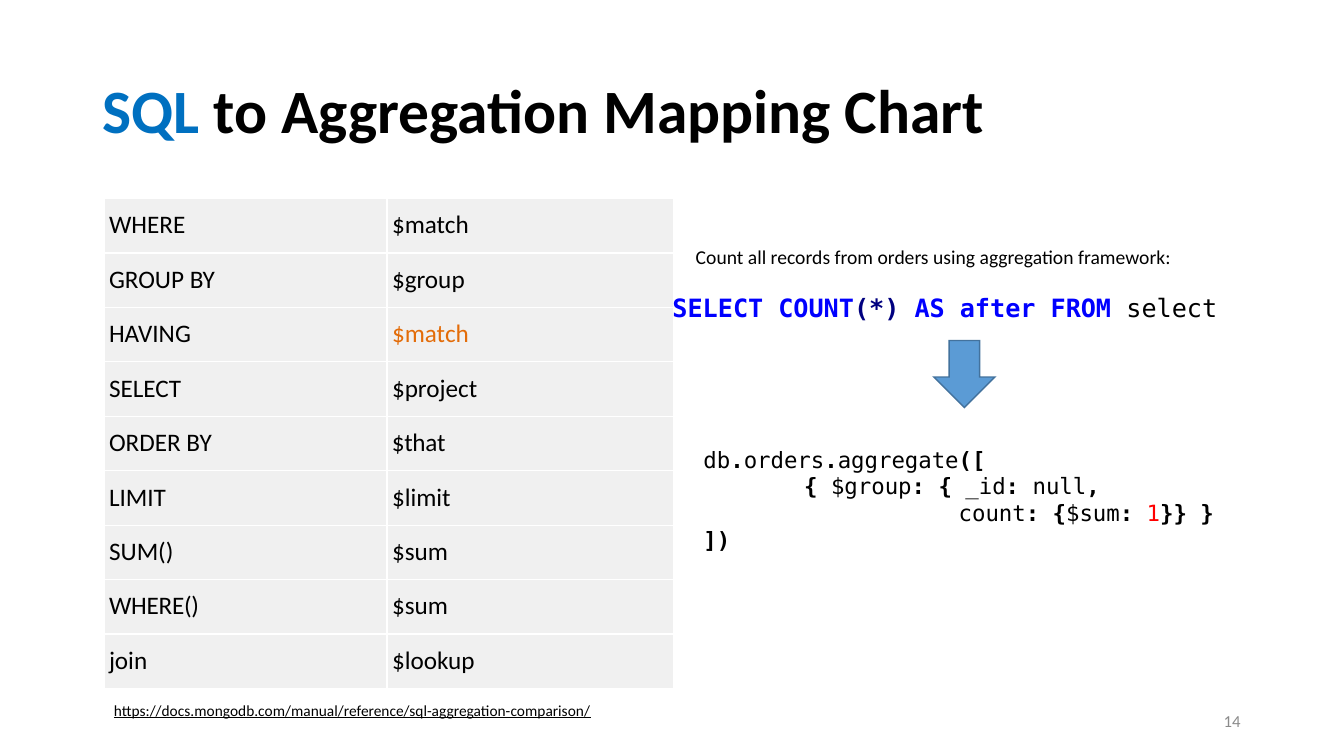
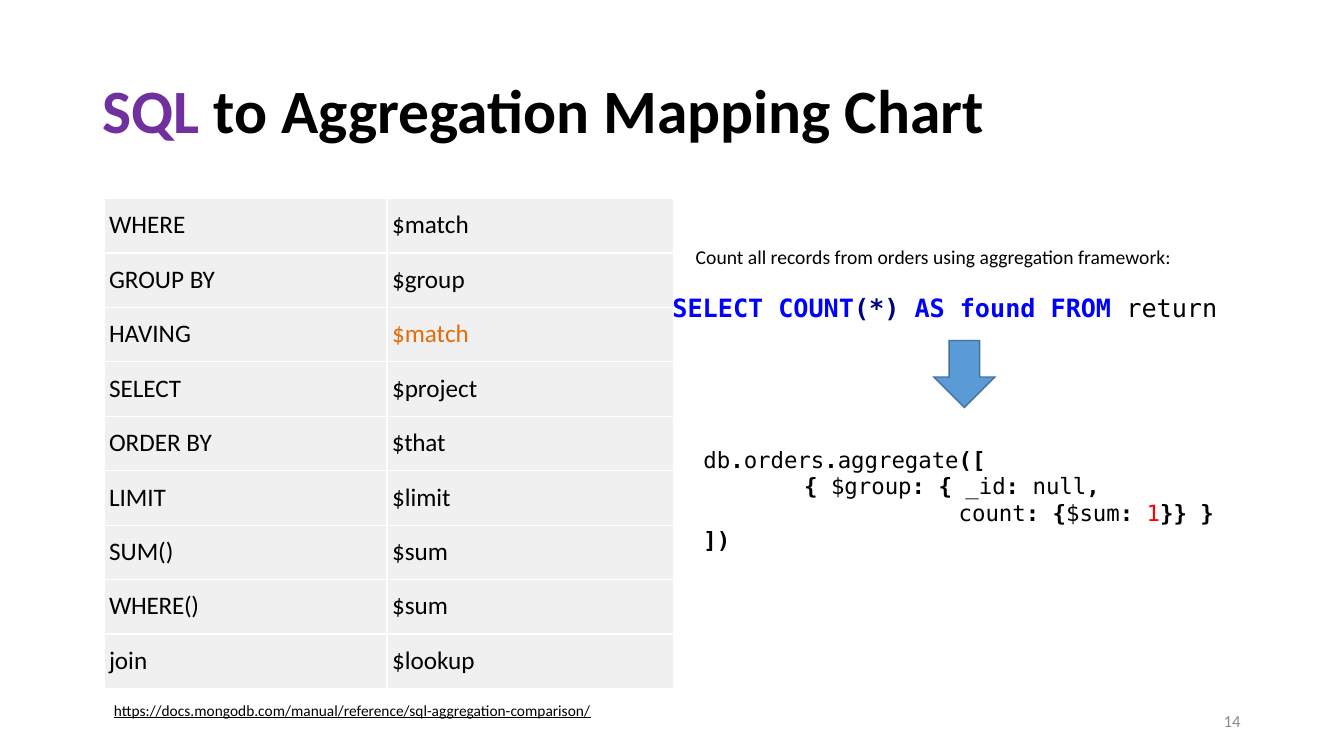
SQL colour: blue -> purple
after: after -> found
FROM select: select -> return
